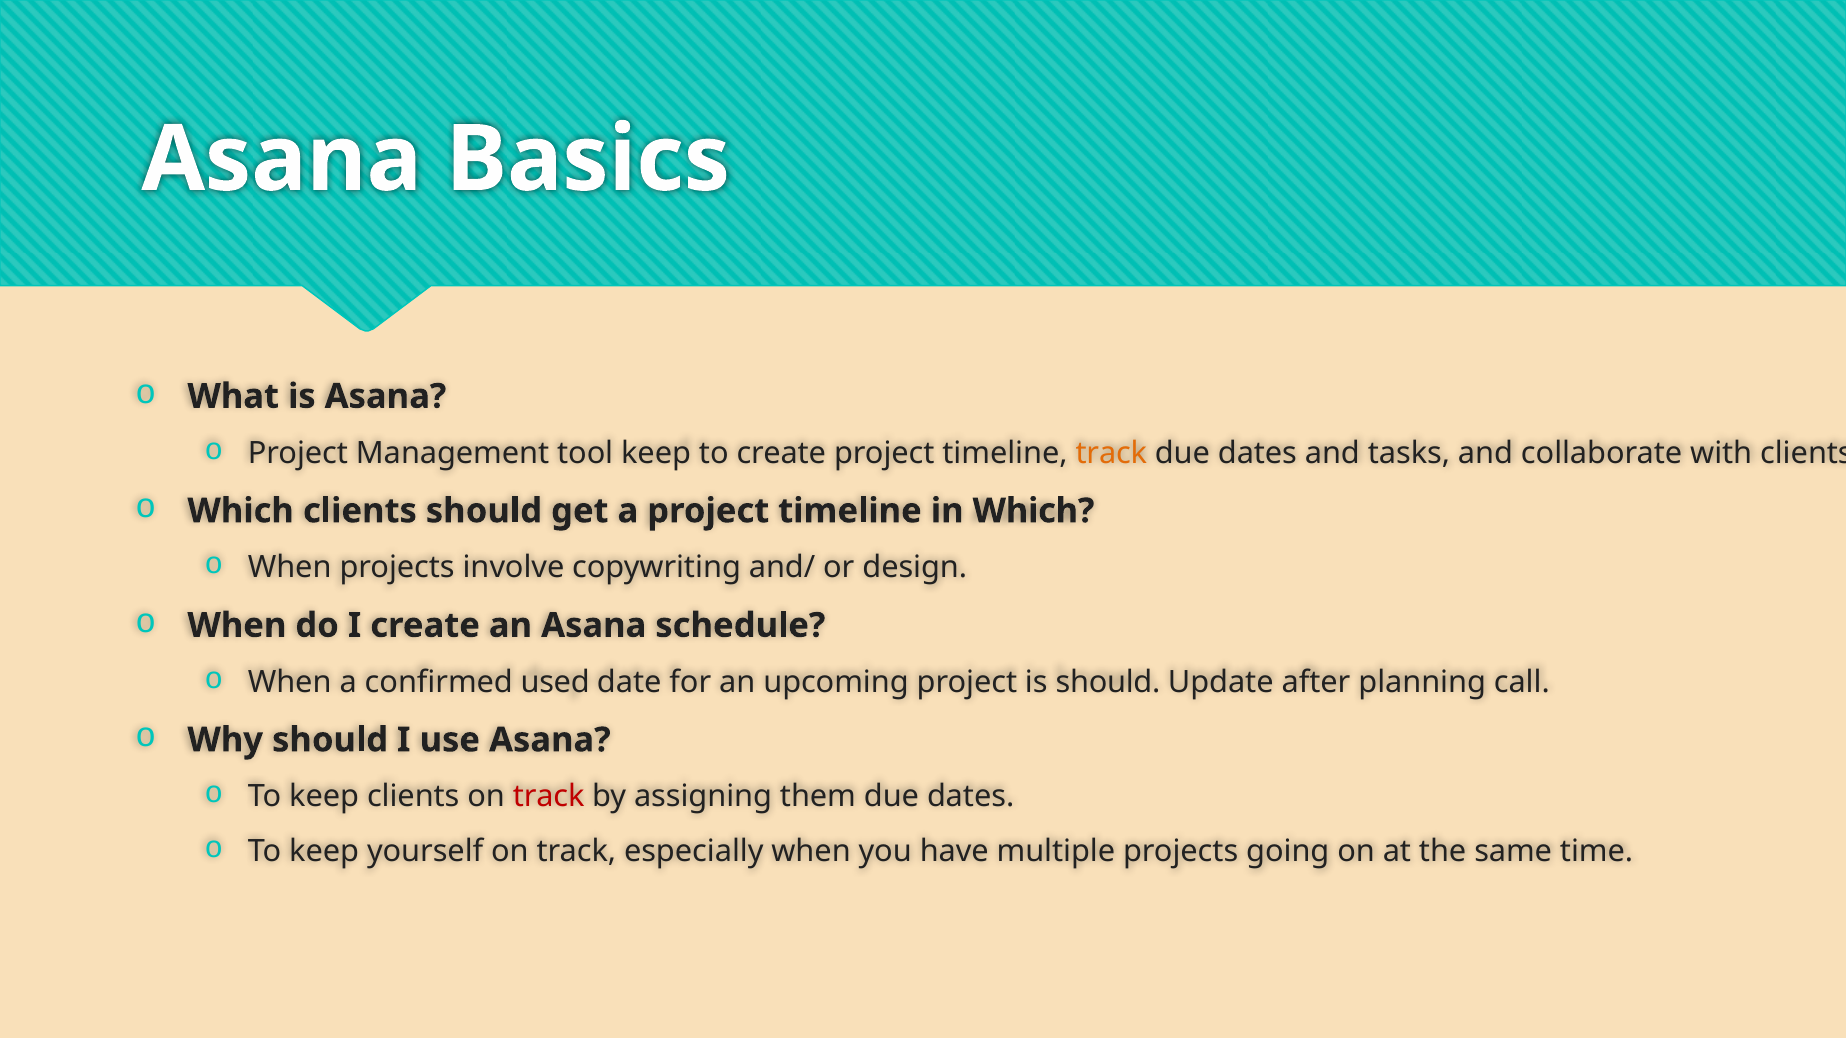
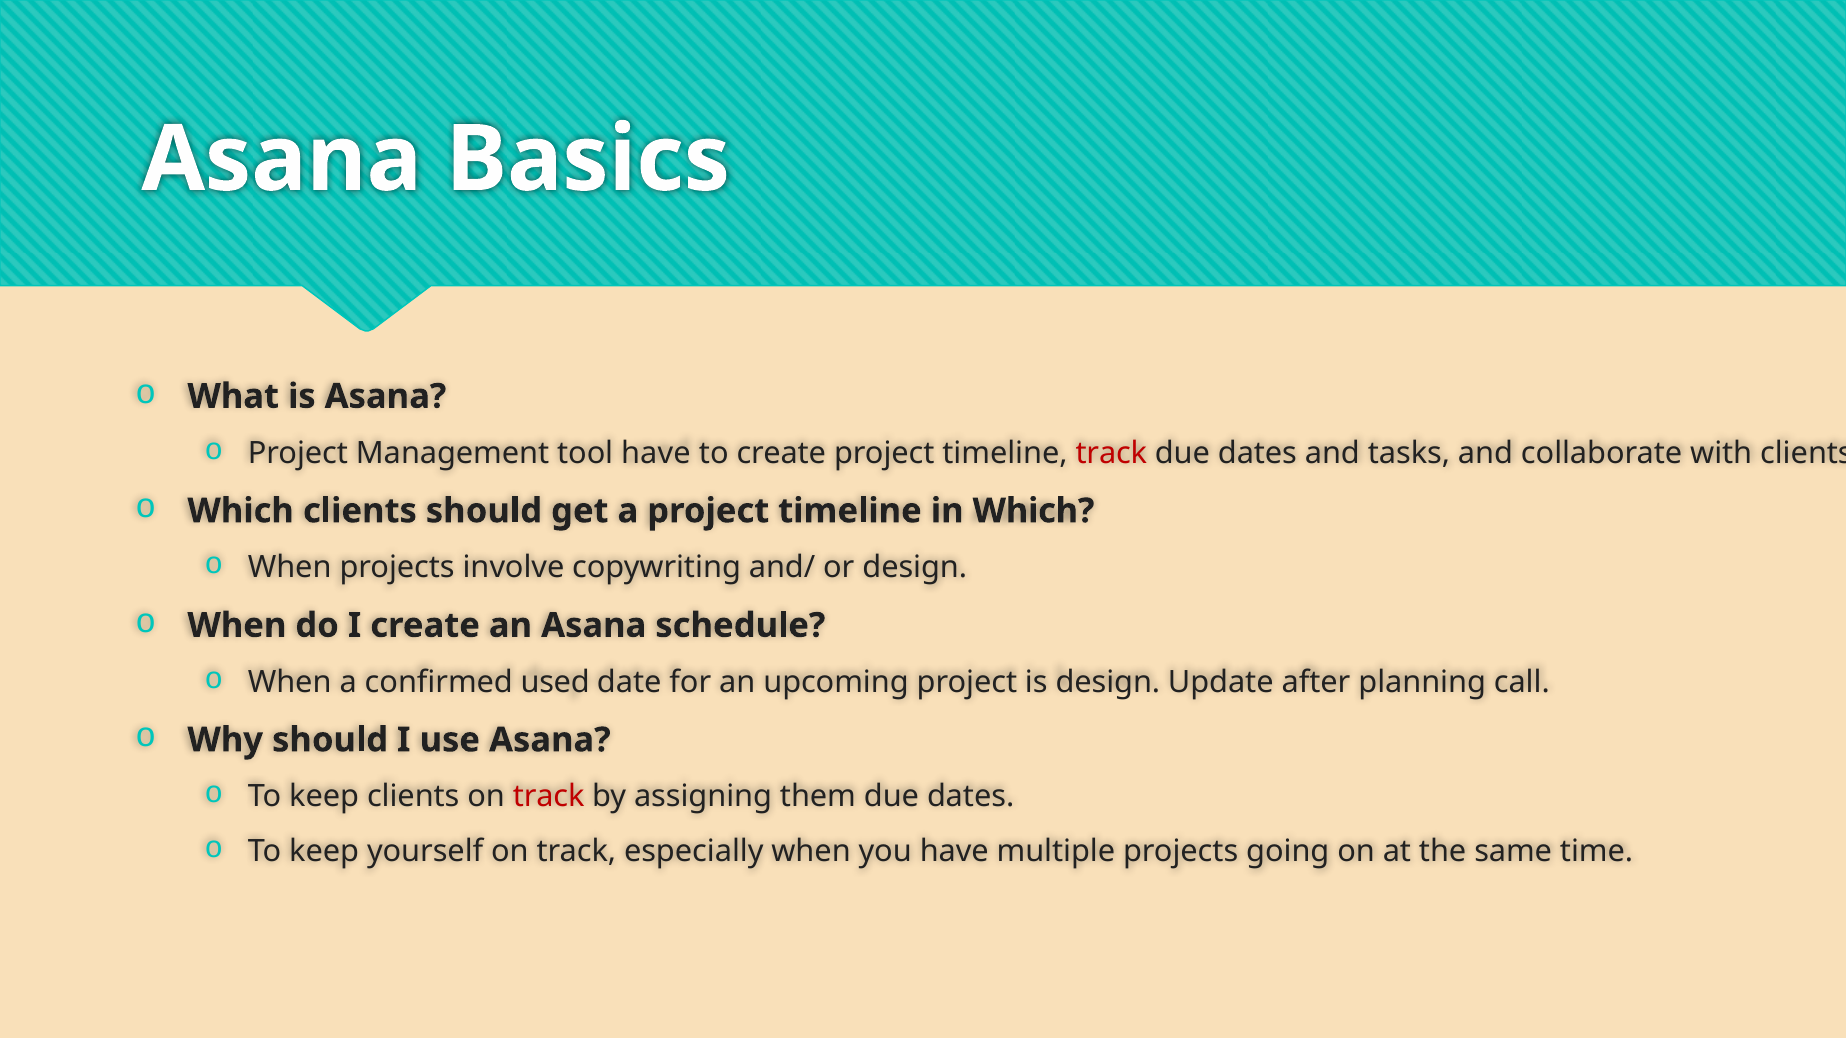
tool keep: keep -> have
track at (1111, 453) colour: orange -> red
is should: should -> design
